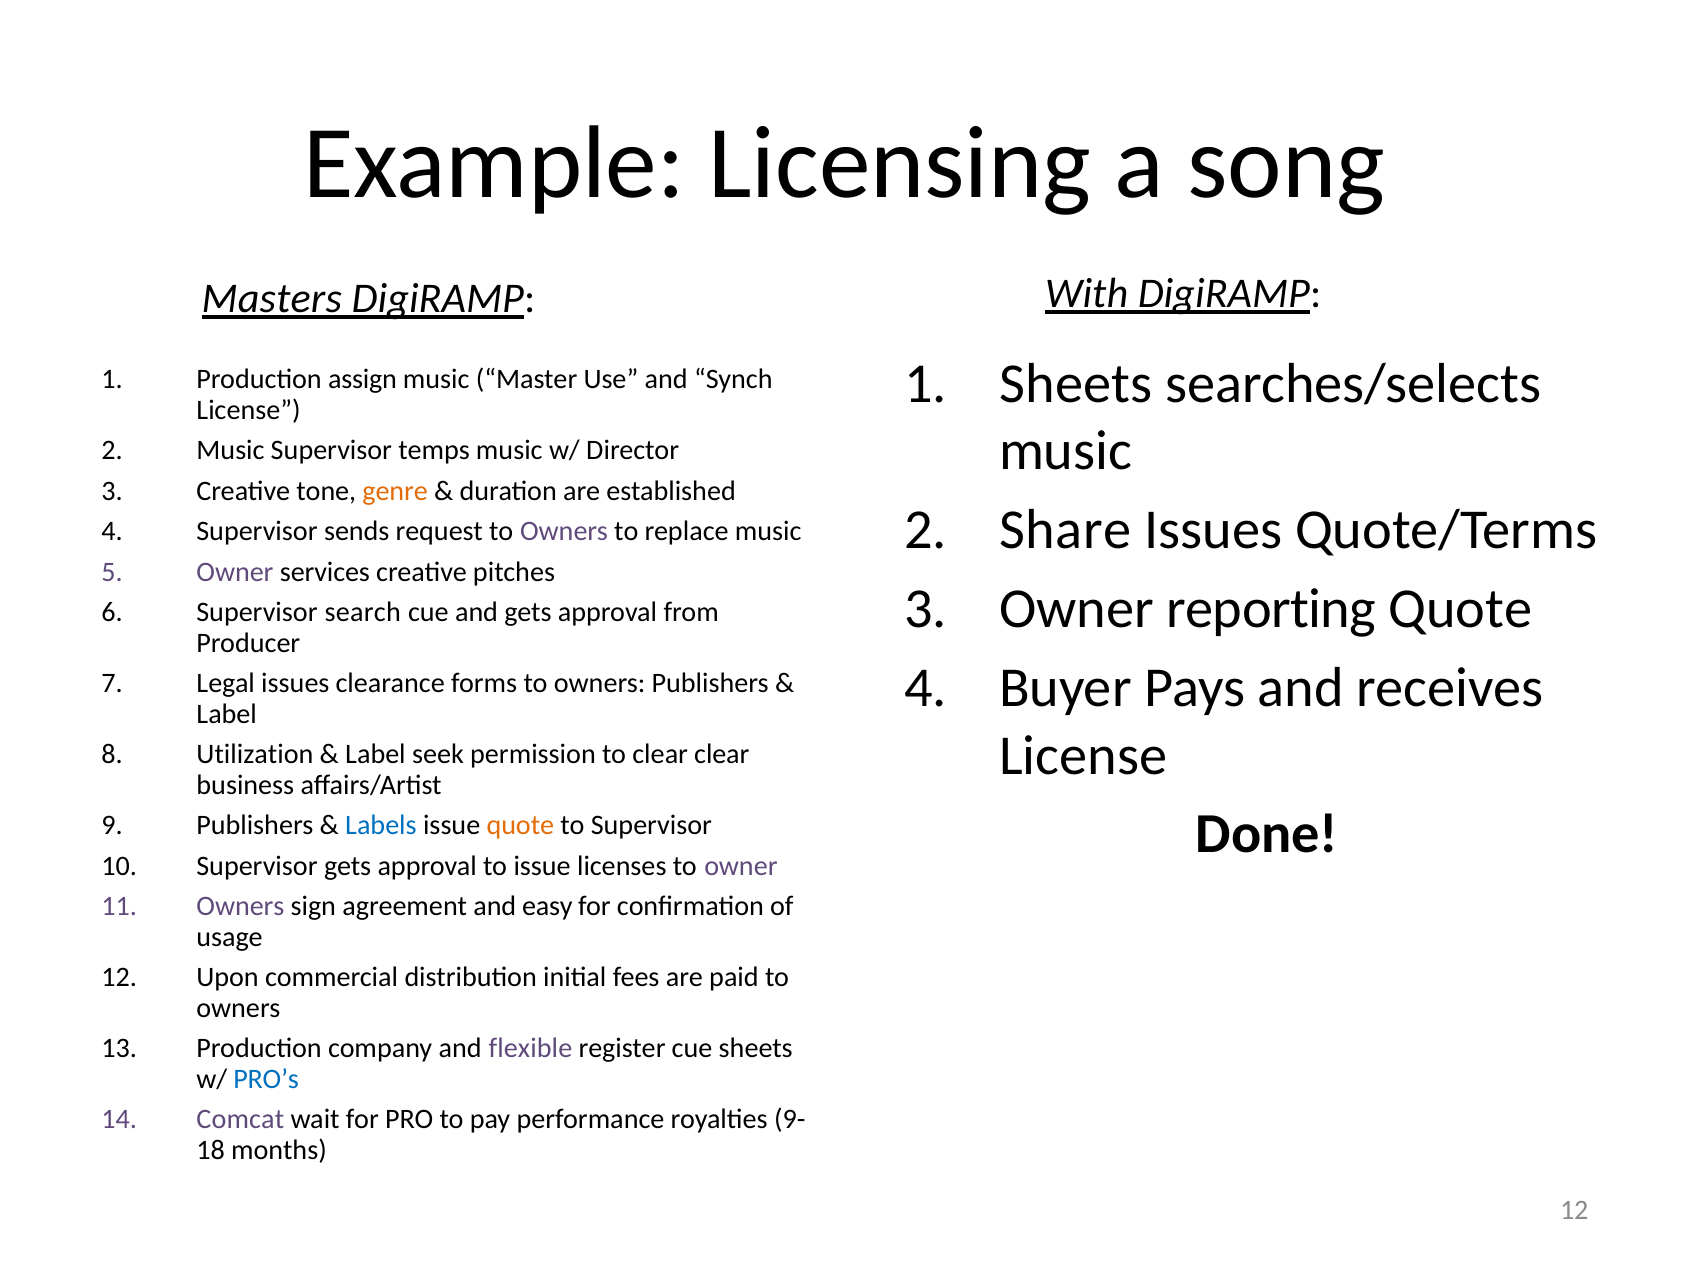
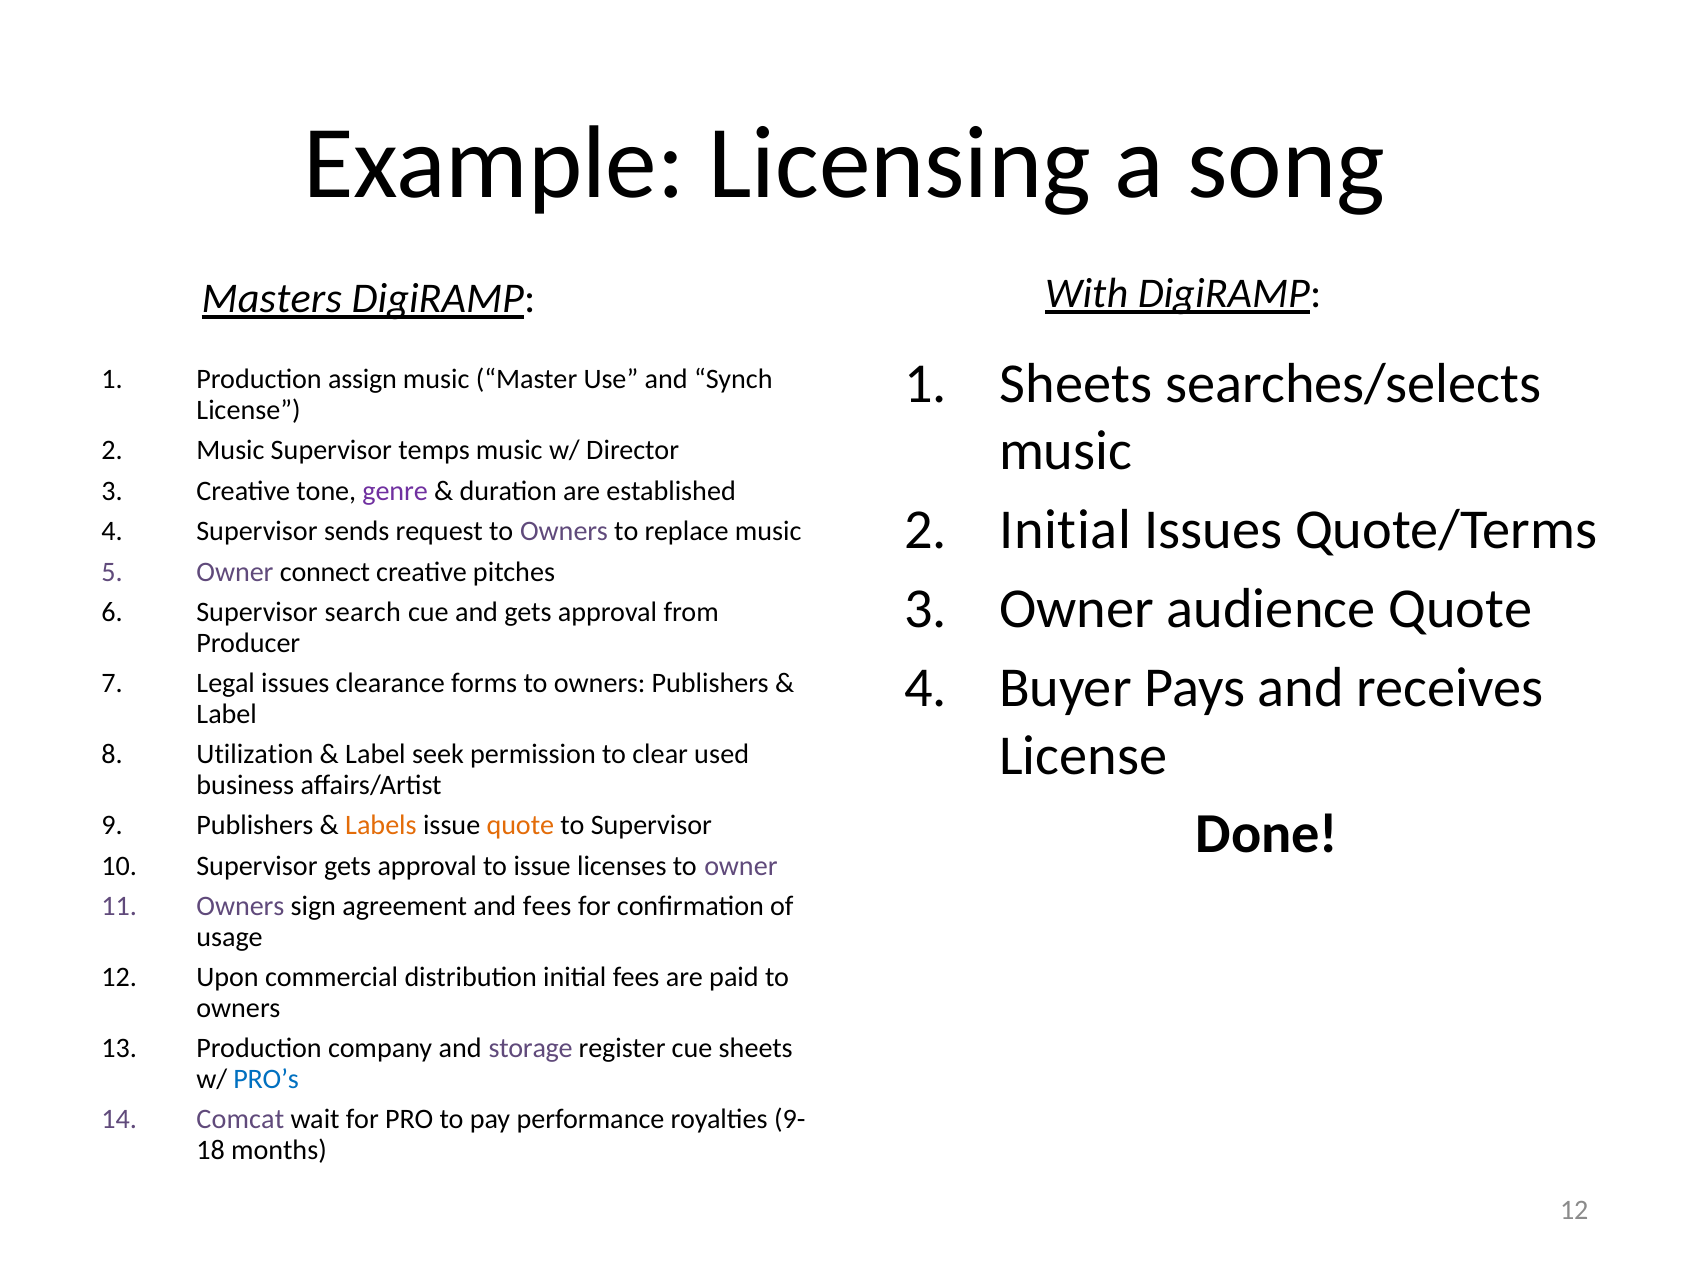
genre colour: orange -> purple
Share at (1065, 530): Share -> Initial
services: services -> connect
reporting: reporting -> audience
clear clear: clear -> used
Labels colour: blue -> orange
and easy: easy -> fees
flexible: flexible -> storage
